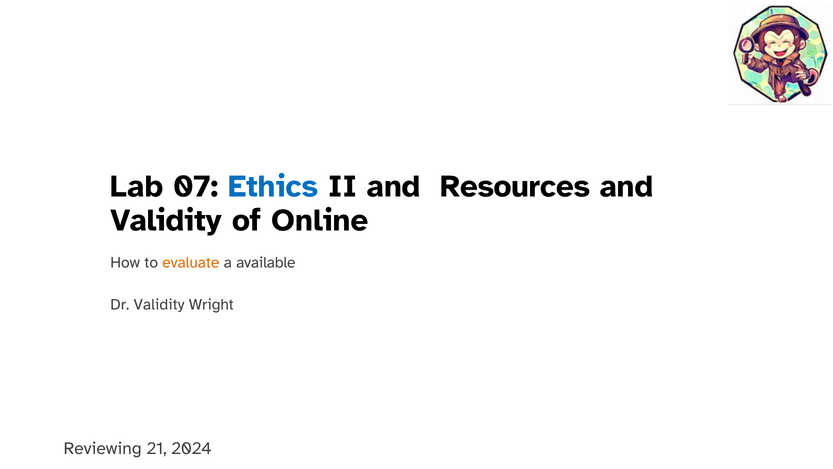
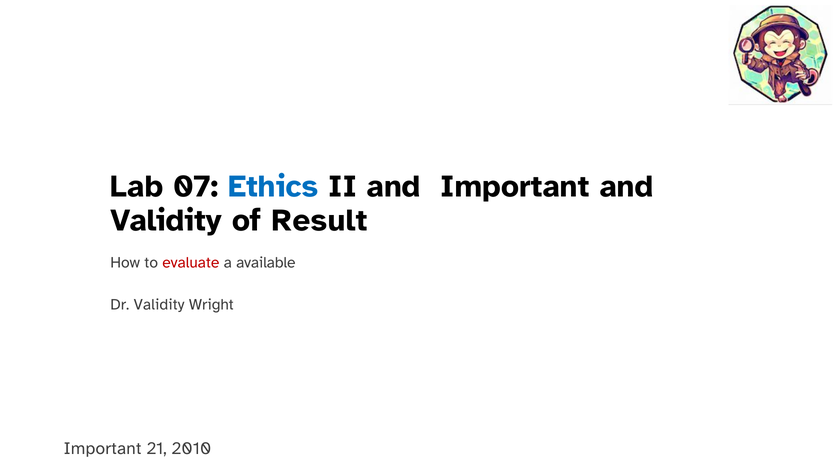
and Resources: Resources -> Important
Online: Online -> Result
evaluate colour: orange -> red
Reviewing at (103, 448): Reviewing -> Important
2024: 2024 -> 2010
